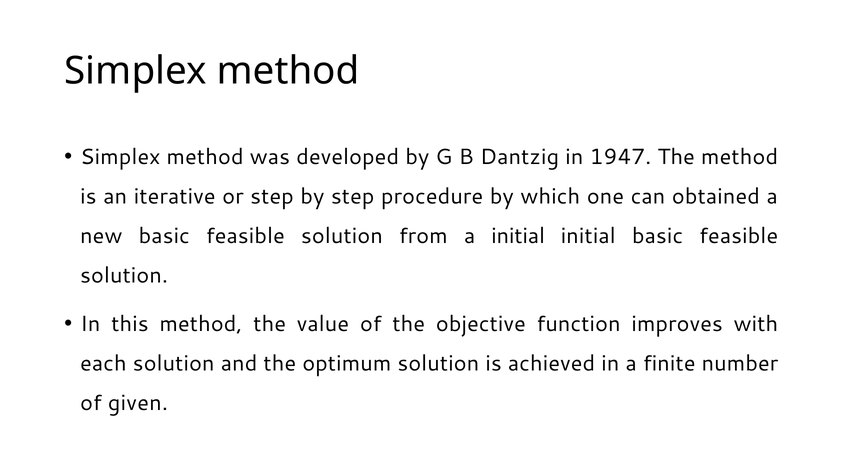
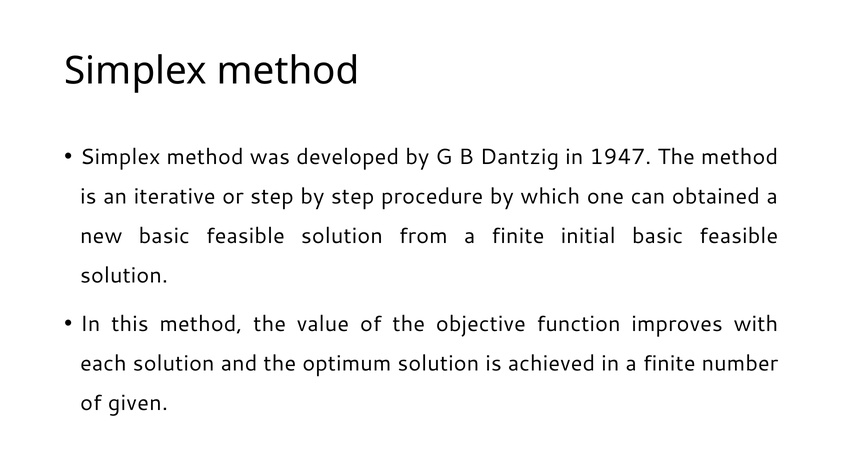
from a initial: initial -> finite
